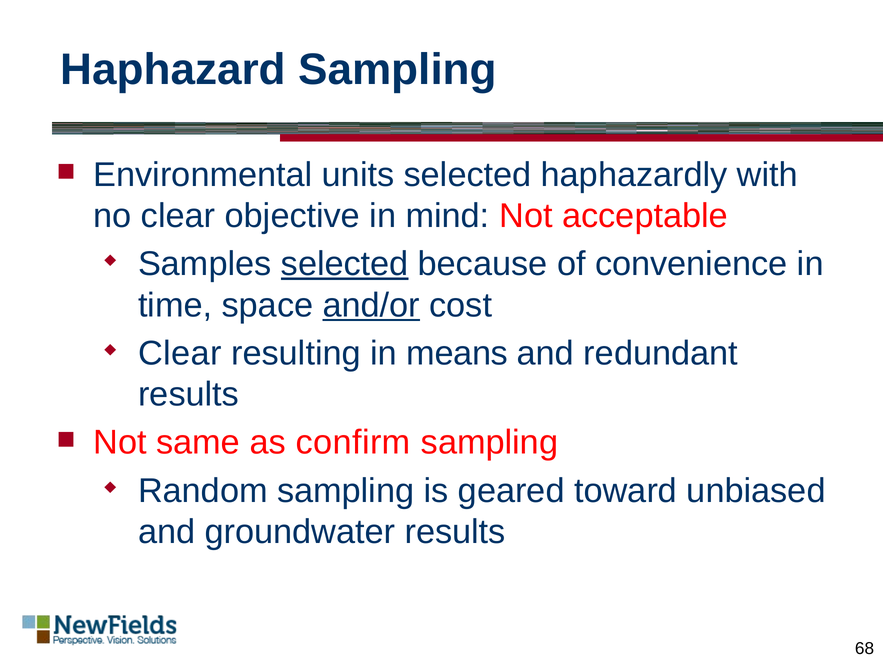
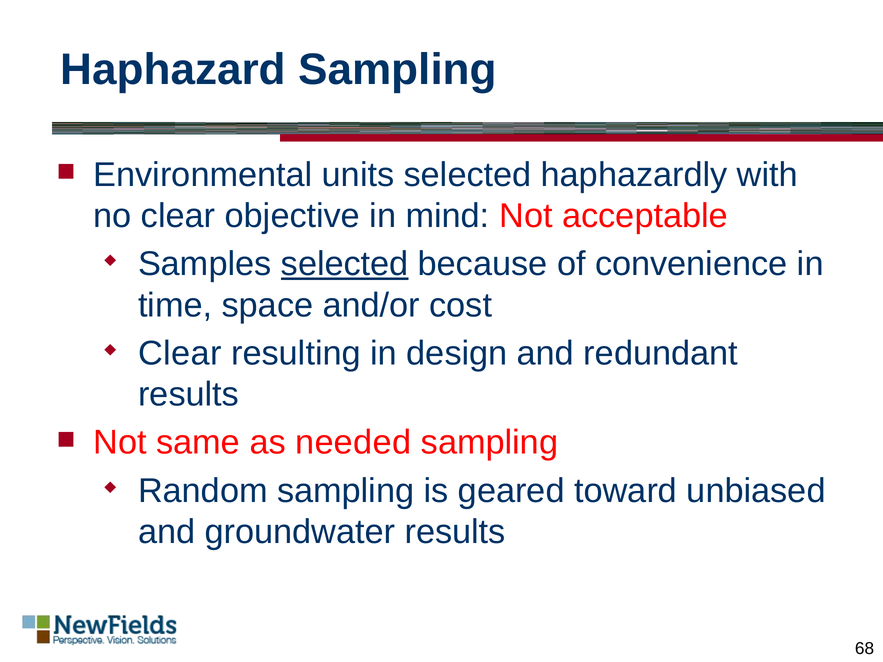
and/or underline: present -> none
means: means -> design
confirm: confirm -> needed
